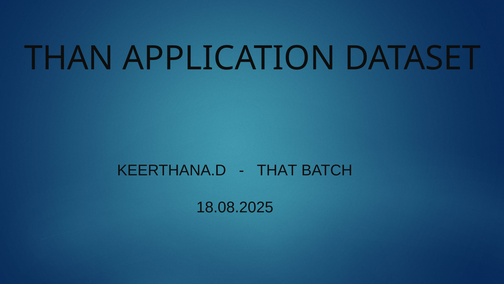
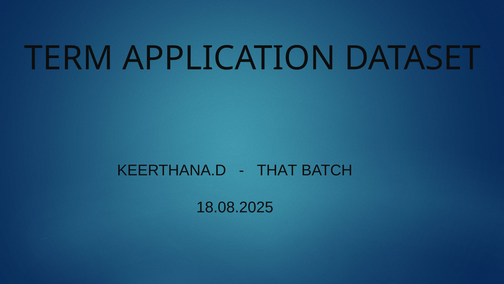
THAN: THAN -> TERM
